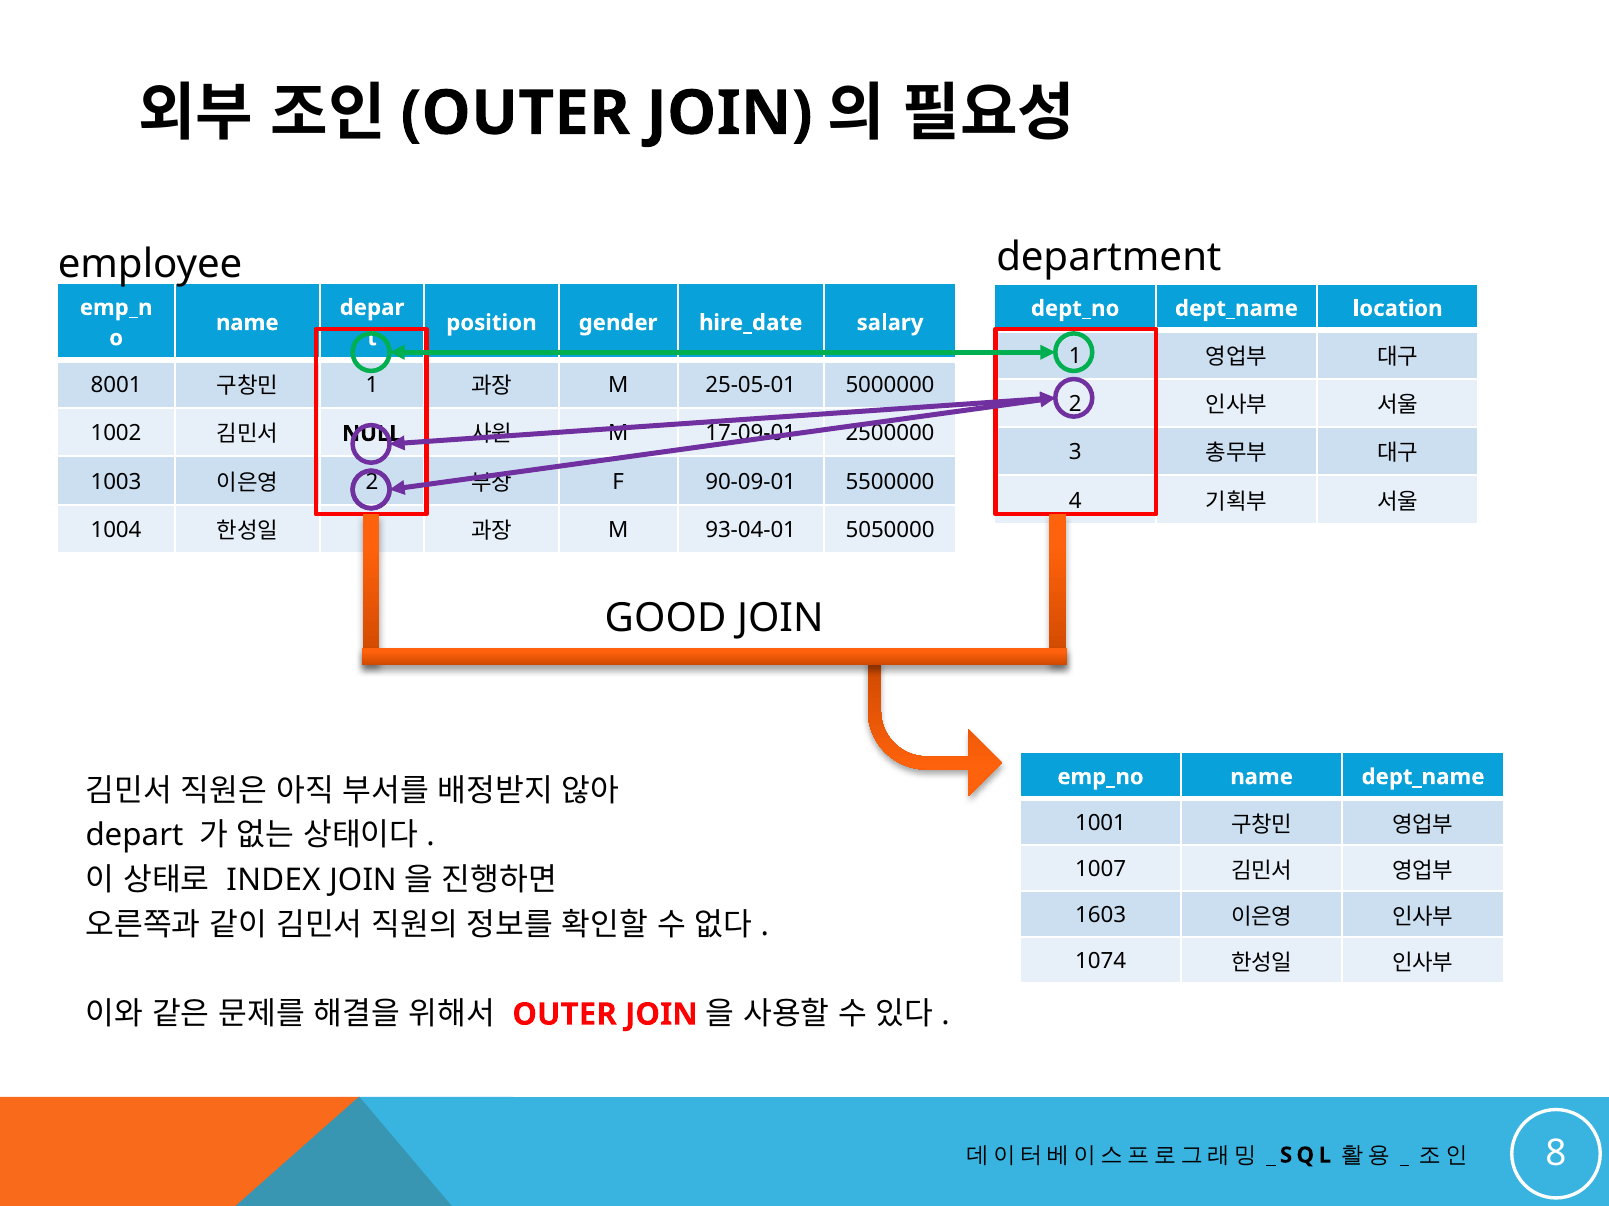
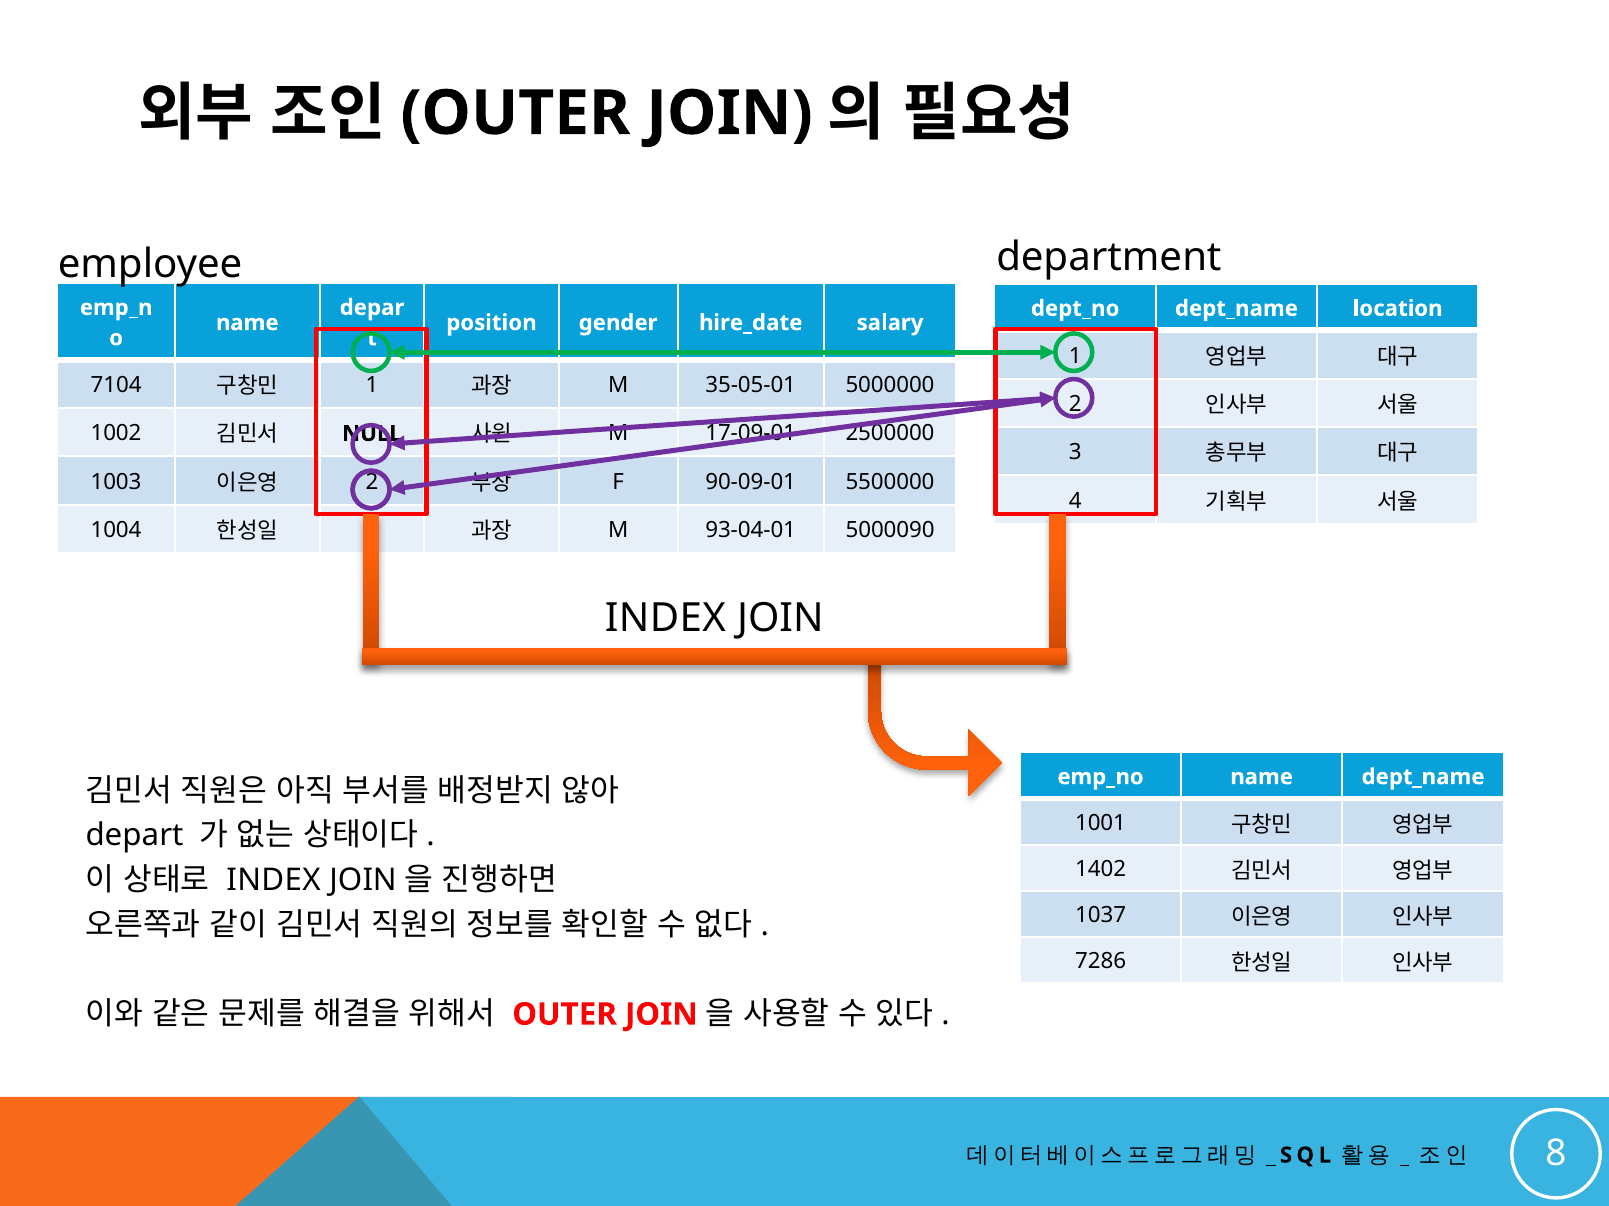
8001: 8001 -> 7104
25-05-01: 25-05-01 -> 35-05-01
5050000: 5050000 -> 5000090
GOOD at (666, 618): GOOD -> INDEX
1007: 1007 -> 1402
1603: 1603 -> 1037
1074: 1074 -> 7286
